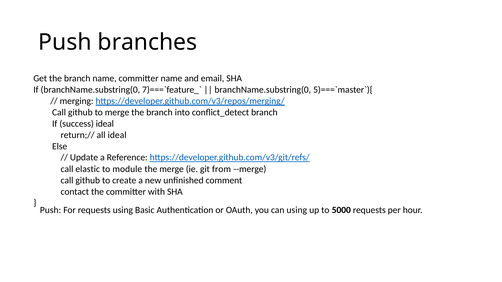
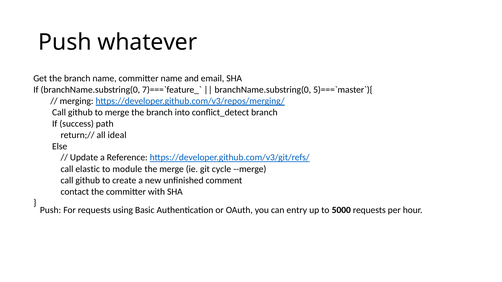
branches: branches -> whatever
success ideal: ideal -> path
from: from -> cycle
can using: using -> entry
